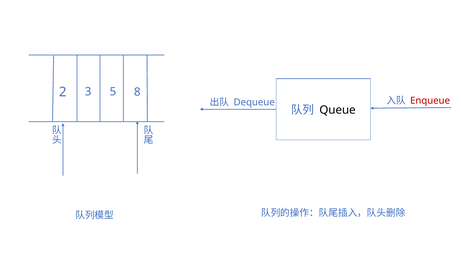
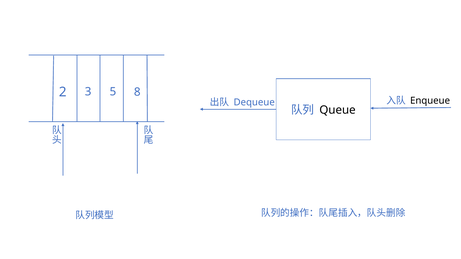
Enqueue colour: red -> black
